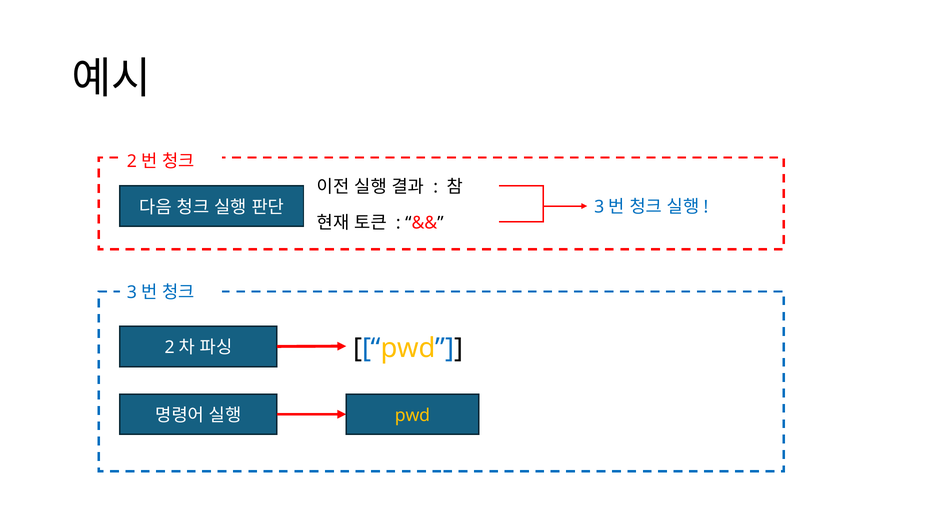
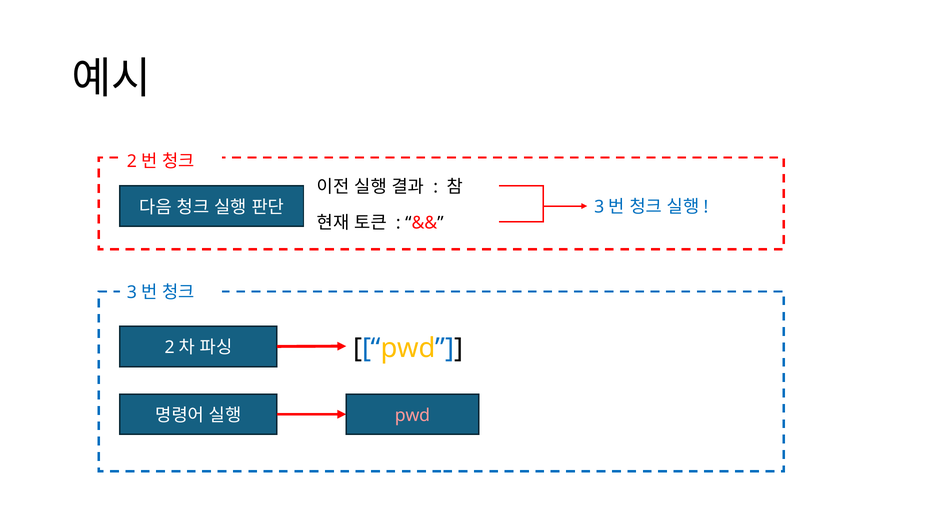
pwd at (412, 415) colour: yellow -> pink
